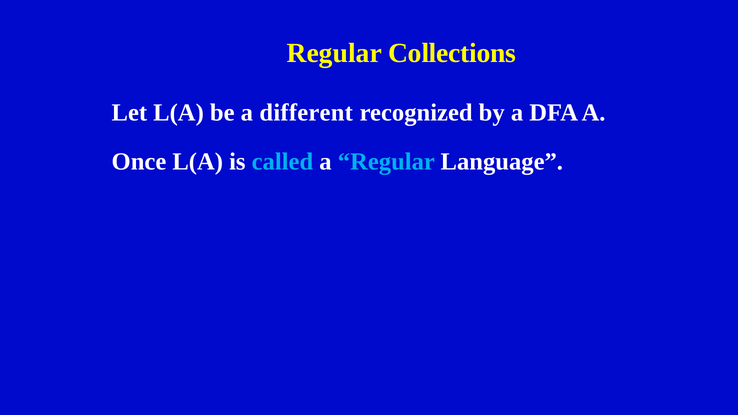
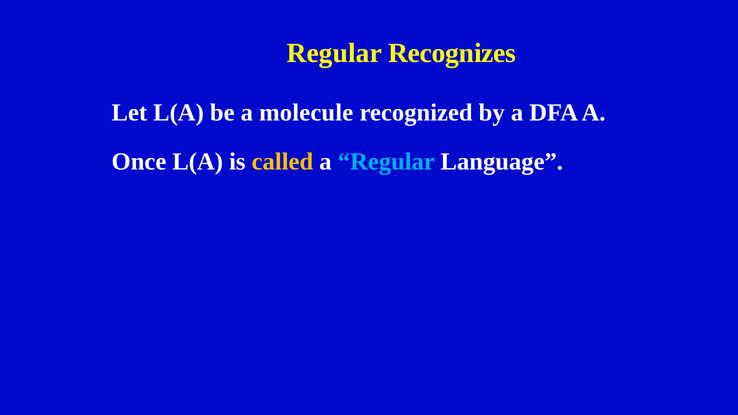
Collections: Collections -> Recognizes
different: different -> molecule
called colour: light blue -> yellow
